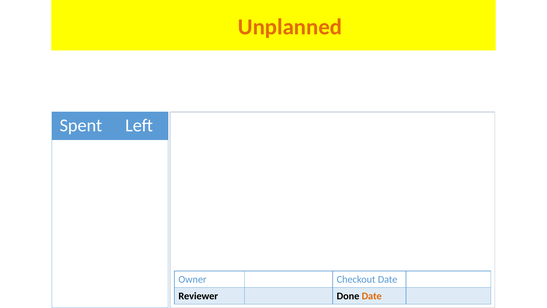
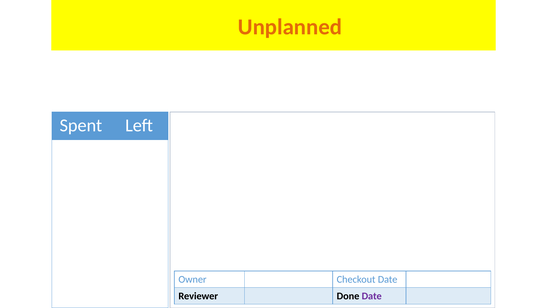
Date at (372, 296) colour: orange -> purple
